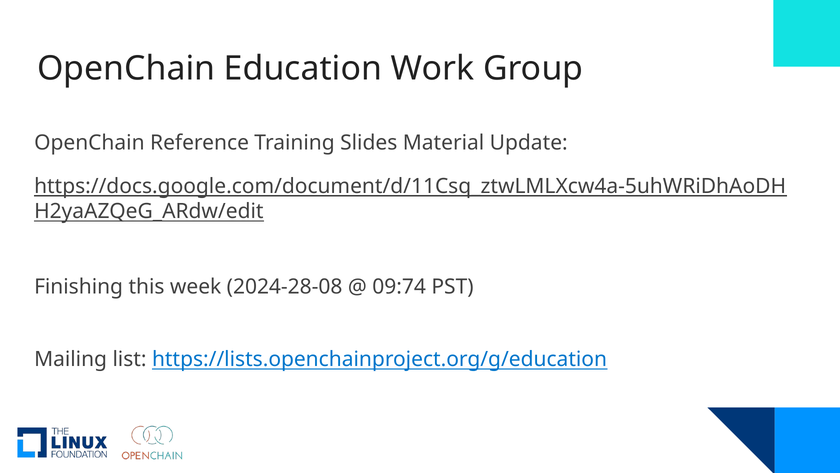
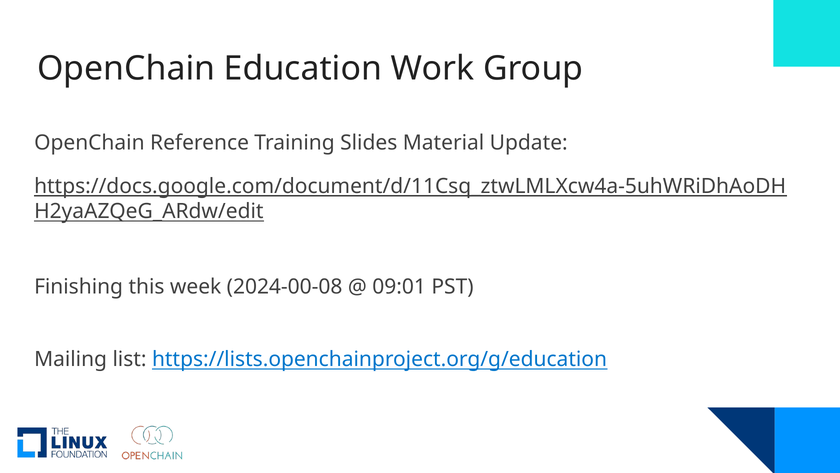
2024-28-08: 2024-28-08 -> 2024-00-08
09:74: 09:74 -> 09:01
